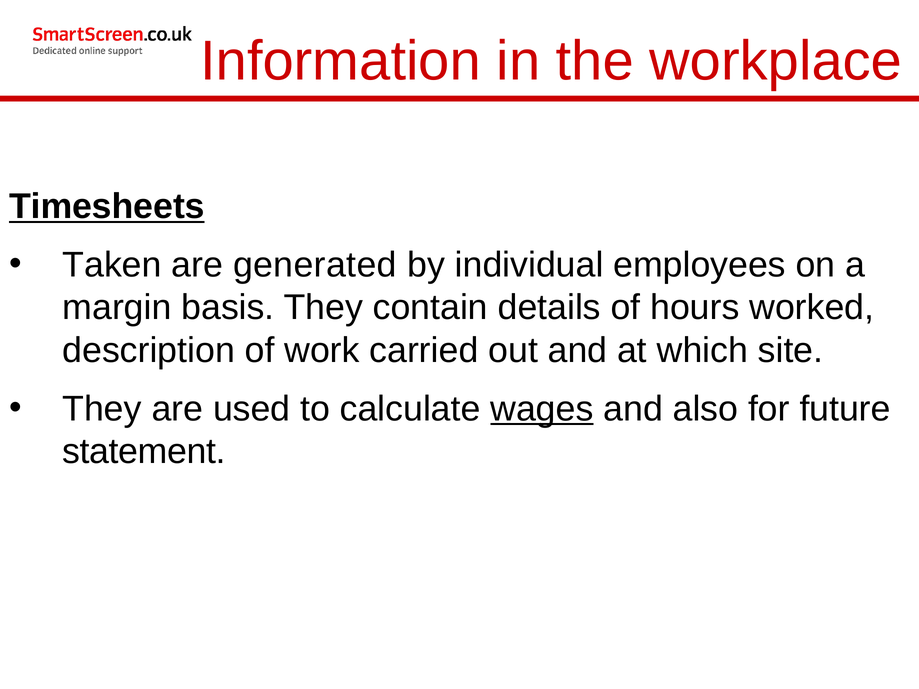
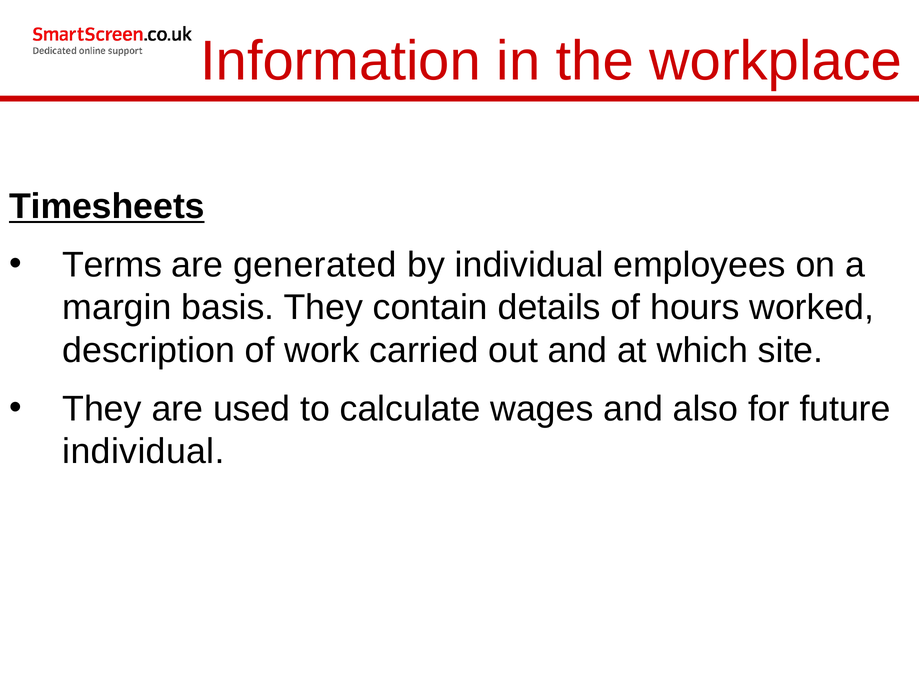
Taken: Taken -> Terms
wages underline: present -> none
statement at (144, 452): statement -> individual
